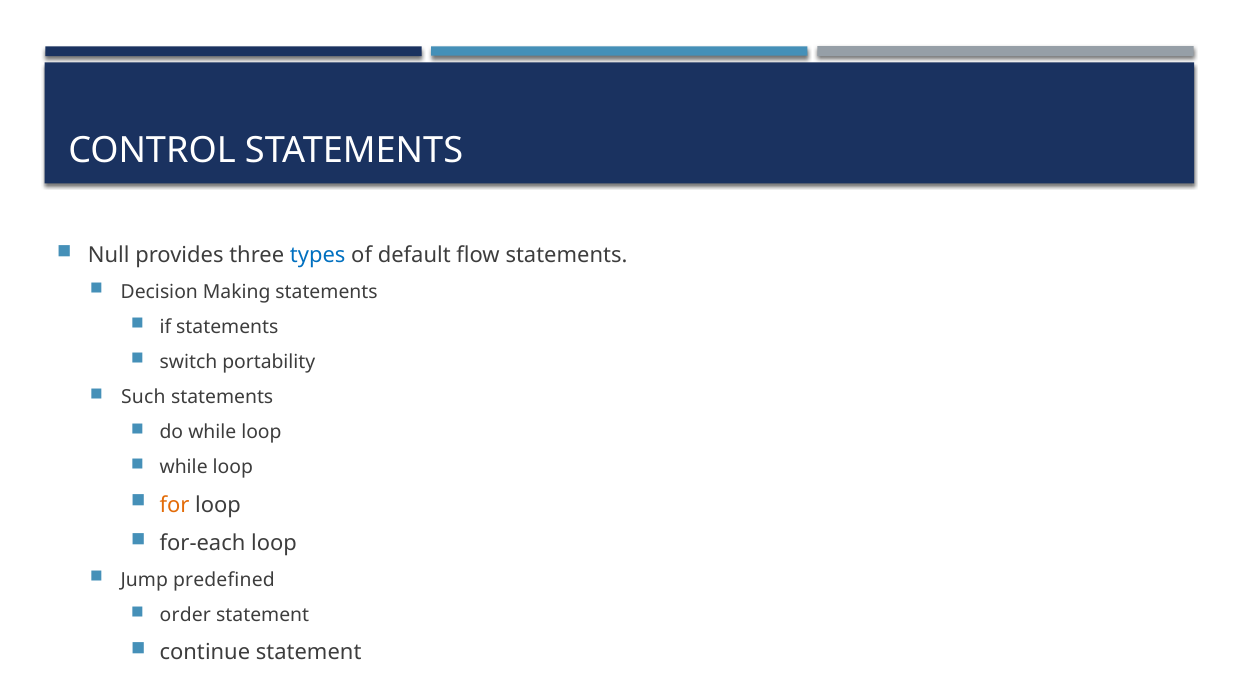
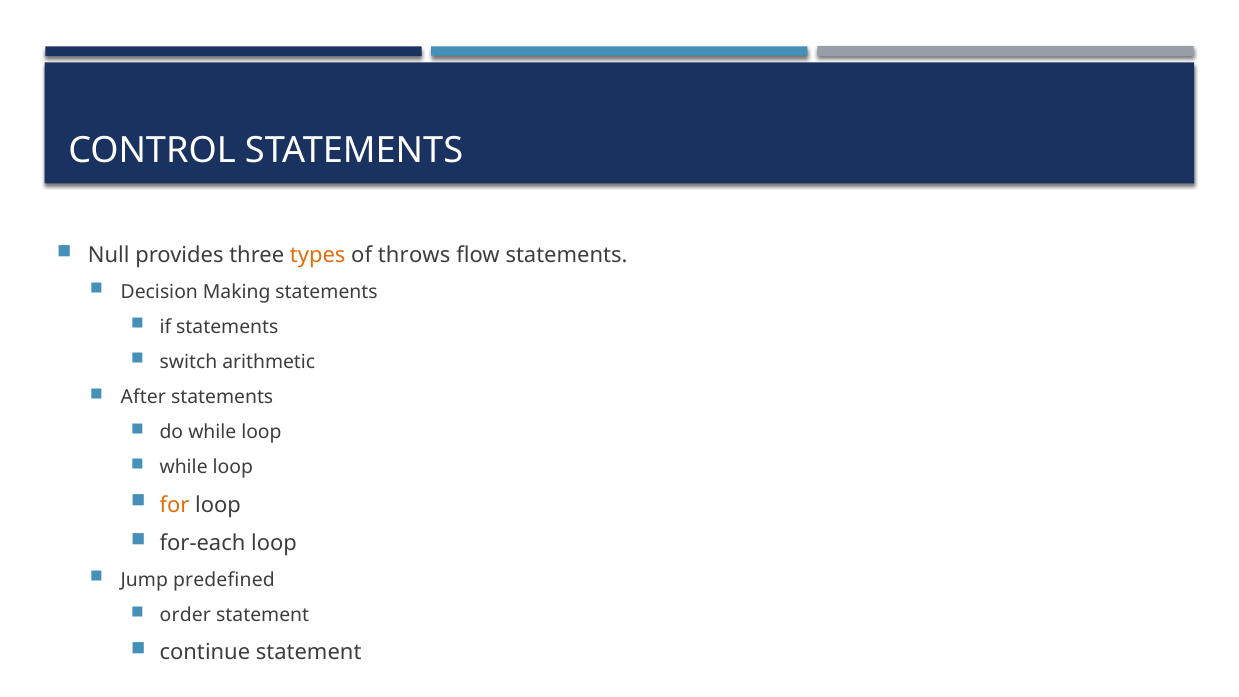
types colour: blue -> orange
default: default -> throws
portability: portability -> arithmetic
Such: Such -> After
